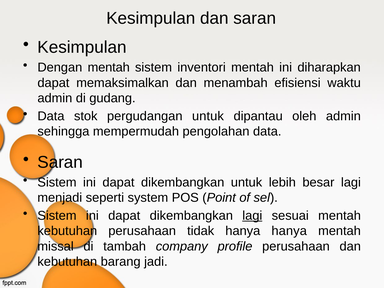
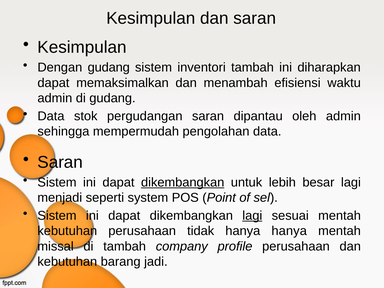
Dengan mentah: mentah -> gudang
inventori mentah: mentah -> tambah
pergudangan untuk: untuk -> saran
dikembangkan at (183, 182) underline: none -> present
